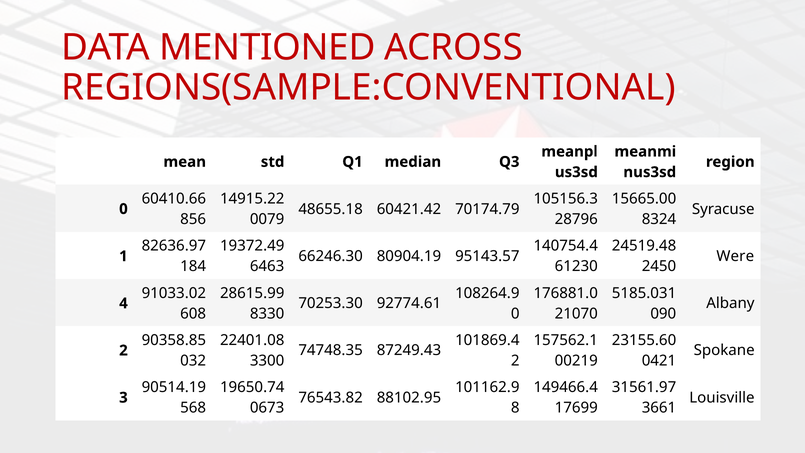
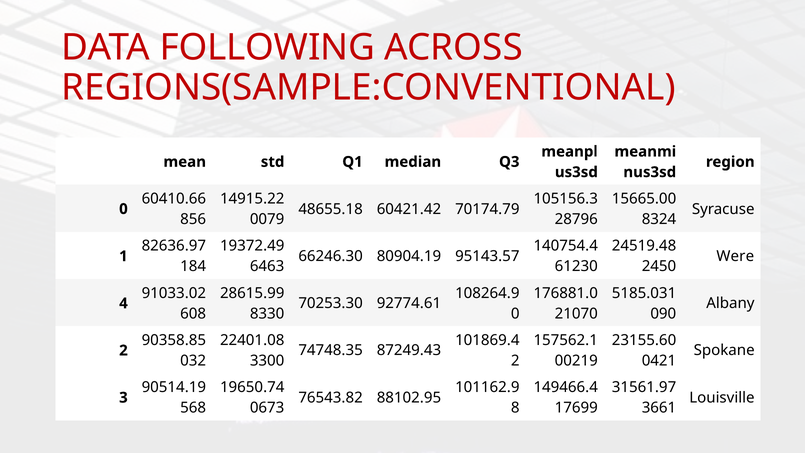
MENTIONED: MENTIONED -> FOLLOWING
